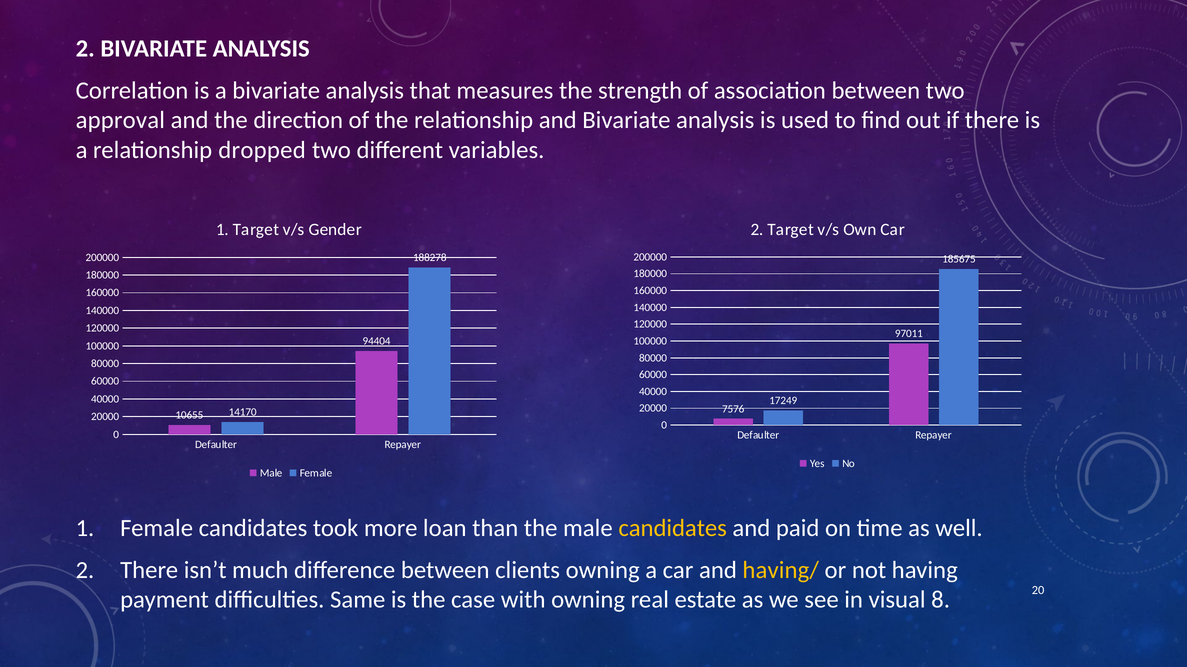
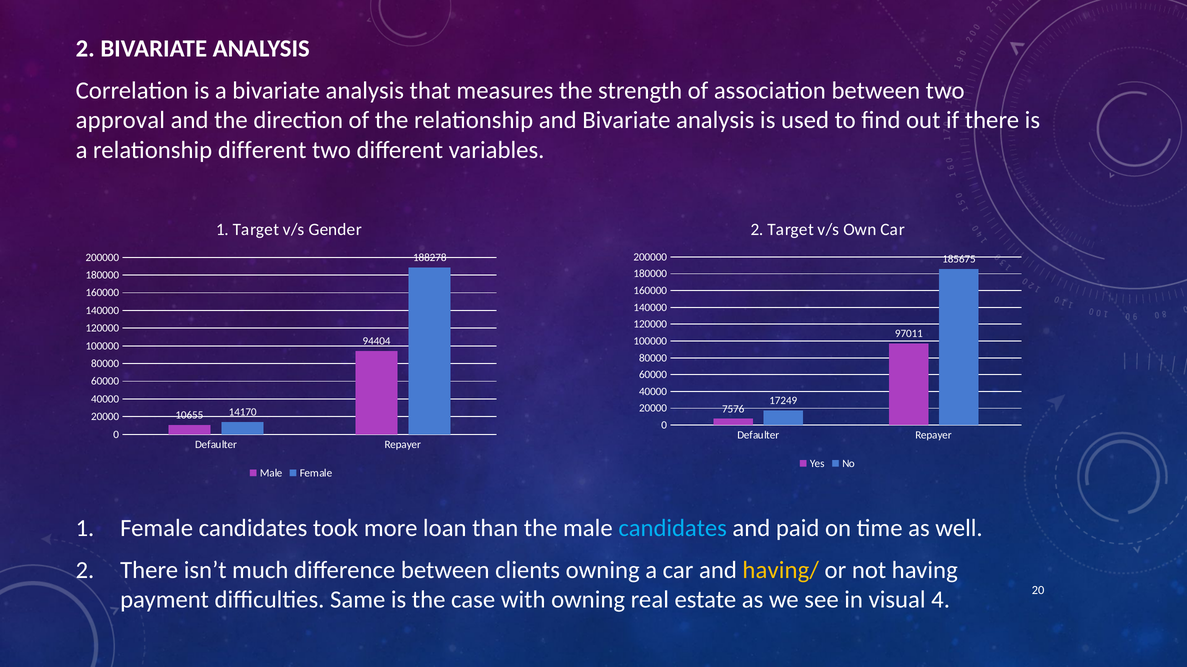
relationship dropped: dropped -> different
candidates at (673, 529) colour: yellow -> light blue
8: 8 -> 4
